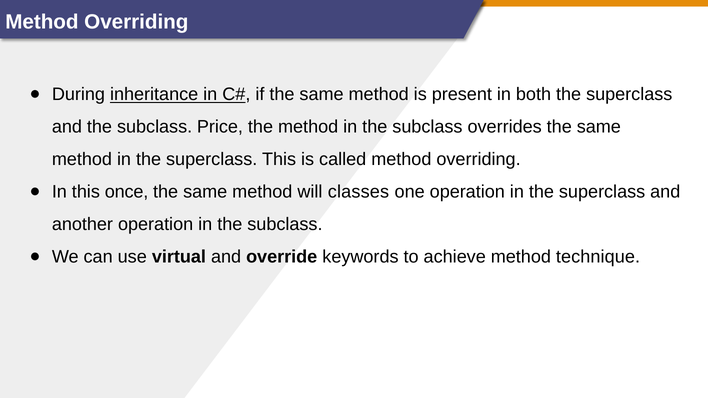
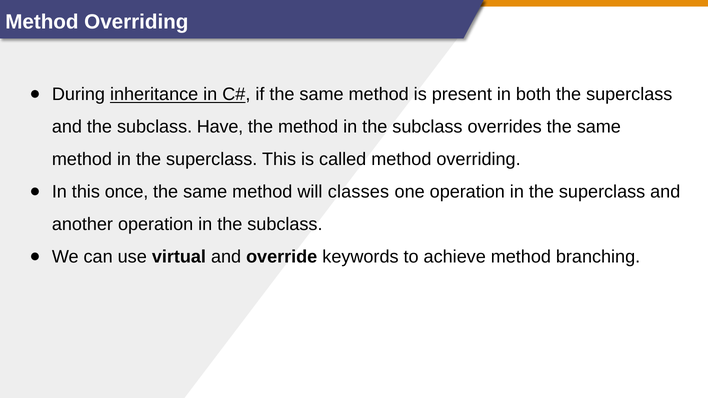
Price: Price -> Have
technique: technique -> branching
